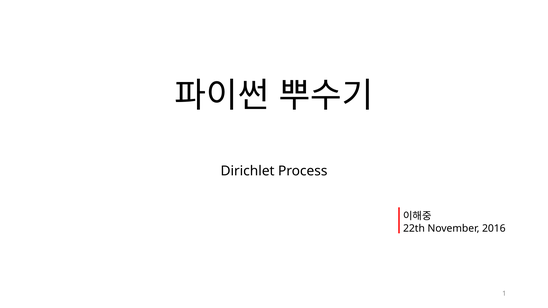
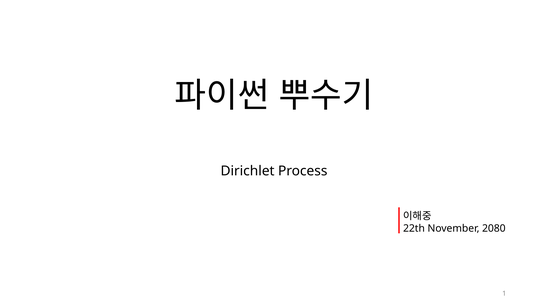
2016: 2016 -> 2080
